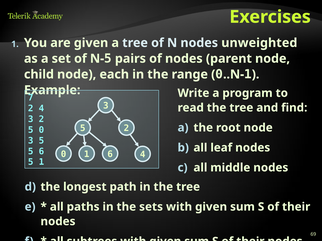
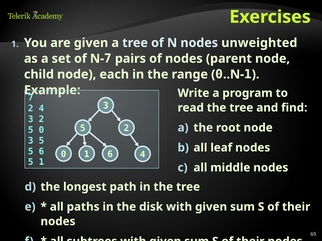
5 at (108, 59): 5 -> 7
sets: sets -> disk
